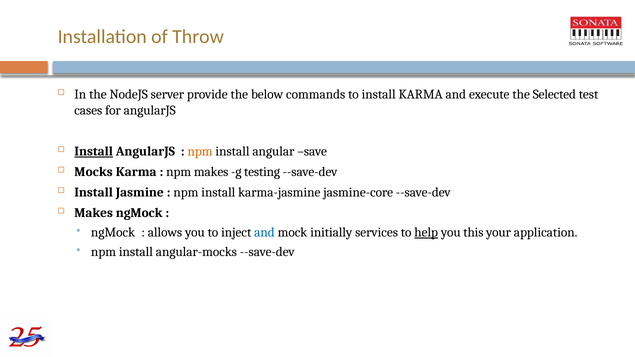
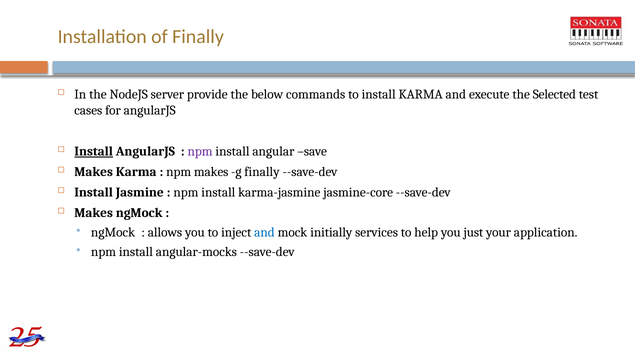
of Throw: Throw -> Finally
npm at (200, 151) colour: orange -> purple
Mocks at (94, 172): Mocks -> Makes
g testing: testing -> finally
help underline: present -> none
this: this -> just
